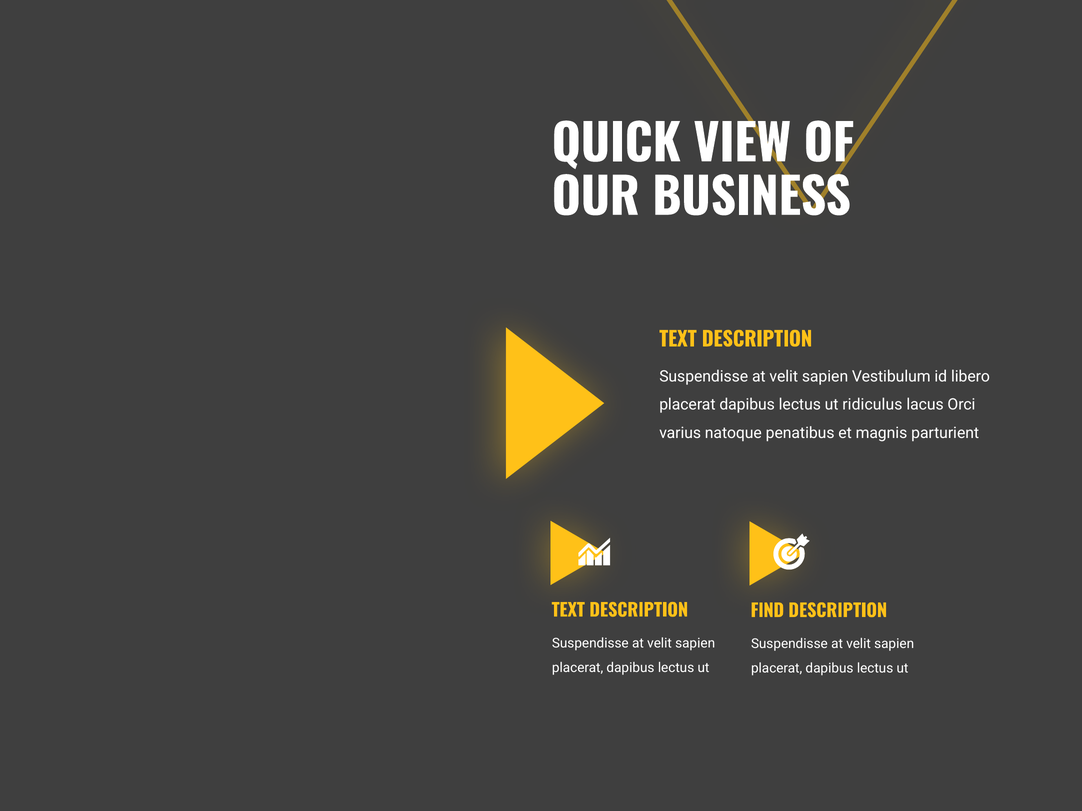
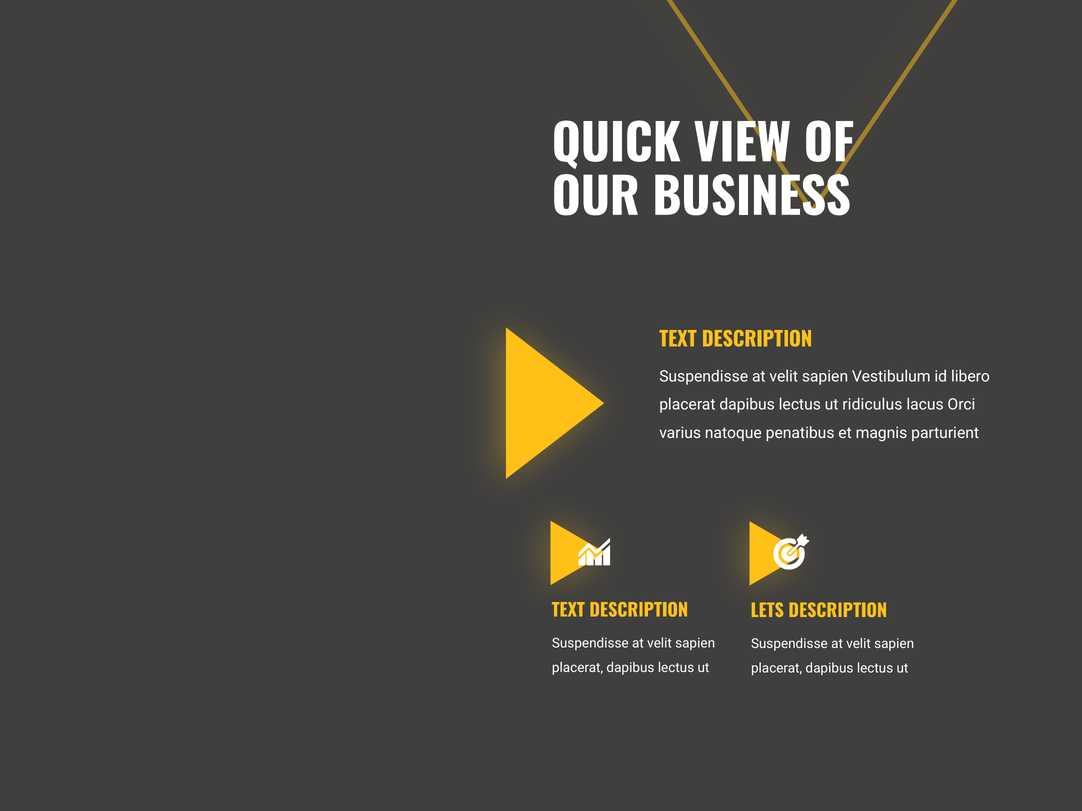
FIND: FIND -> LETS
